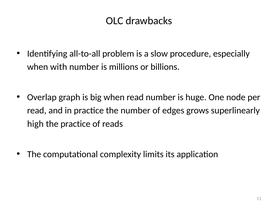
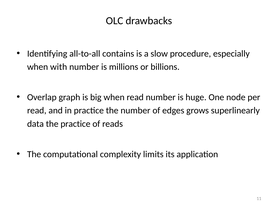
problem: problem -> contains
high: high -> data
